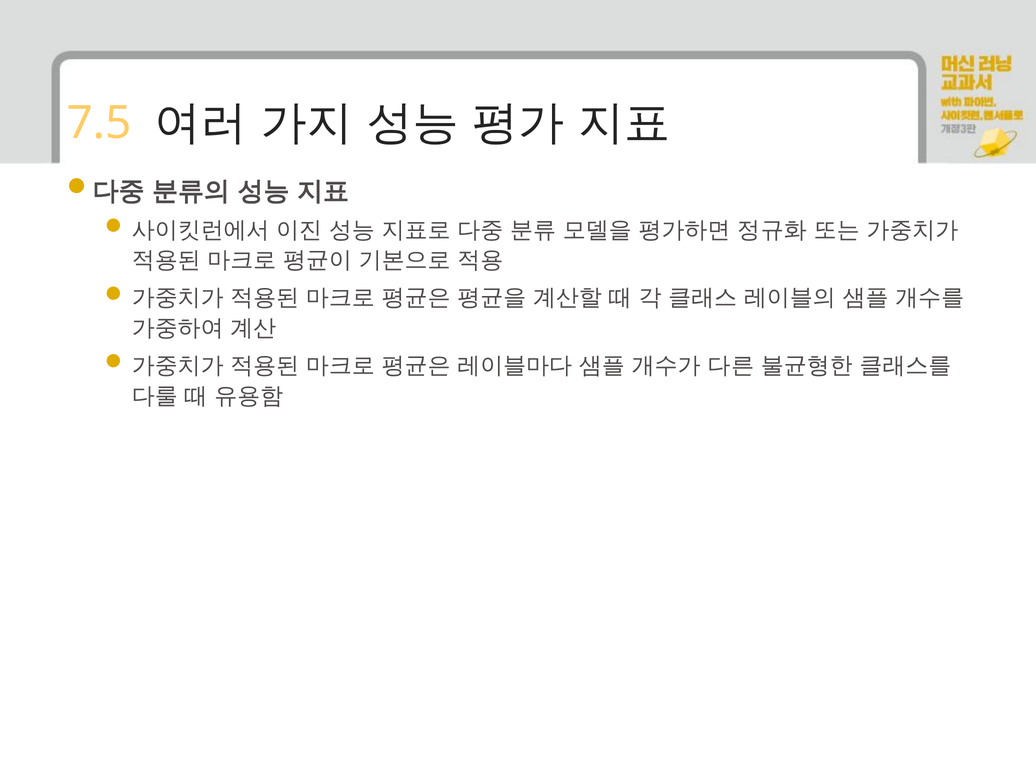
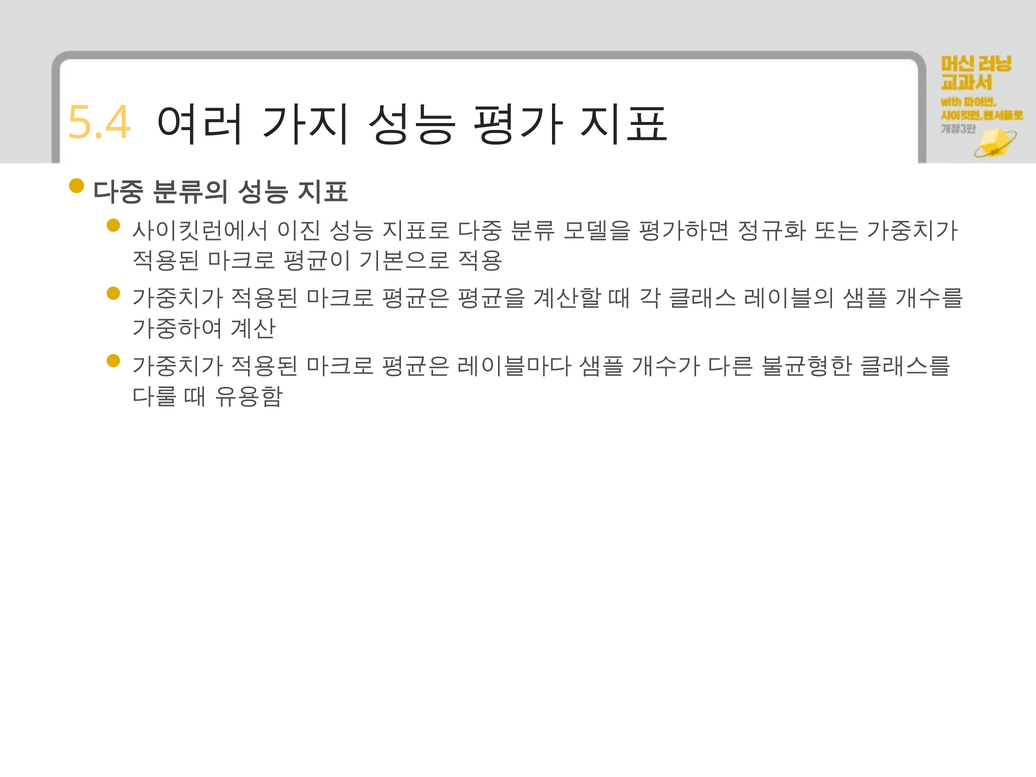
7.5: 7.5 -> 5.4
